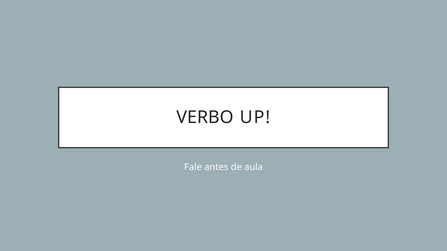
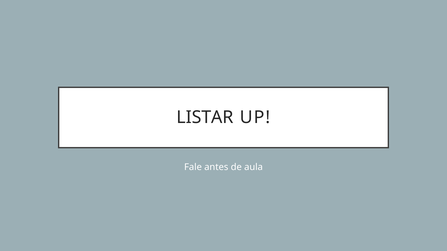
VERBO: VERBO -> LISTAR
